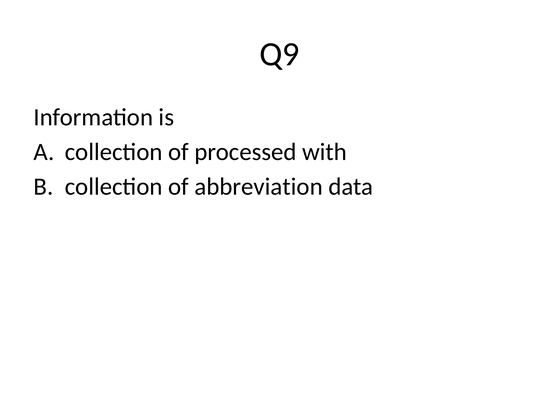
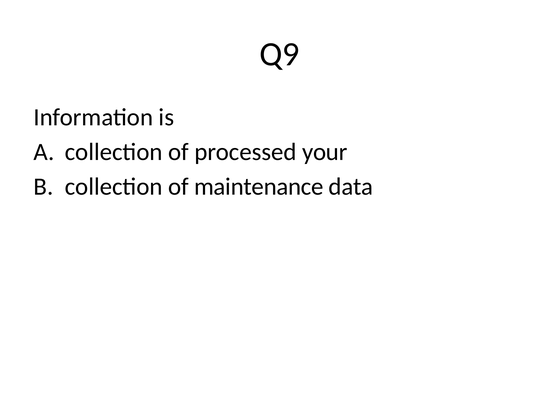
with: with -> your
abbreviation: abbreviation -> maintenance
